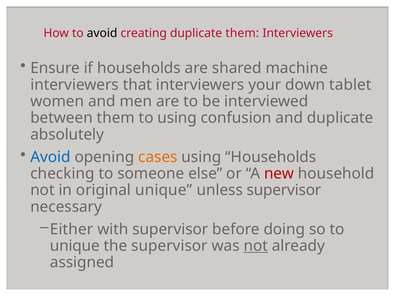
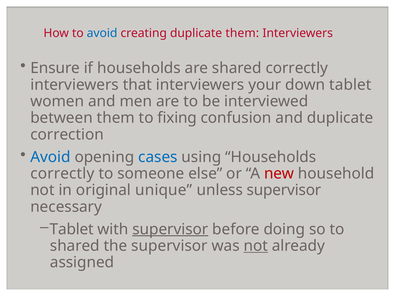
avoid at (102, 33) colour: black -> blue
shared machine: machine -> correctly
to using: using -> fixing
absolutely: absolutely -> correction
cases colour: orange -> blue
checking at (62, 174): checking -> correctly
Either at (72, 229): Either -> Tablet
supervisor at (170, 229) underline: none -> present
unique at (75, 246): unique -> shared
